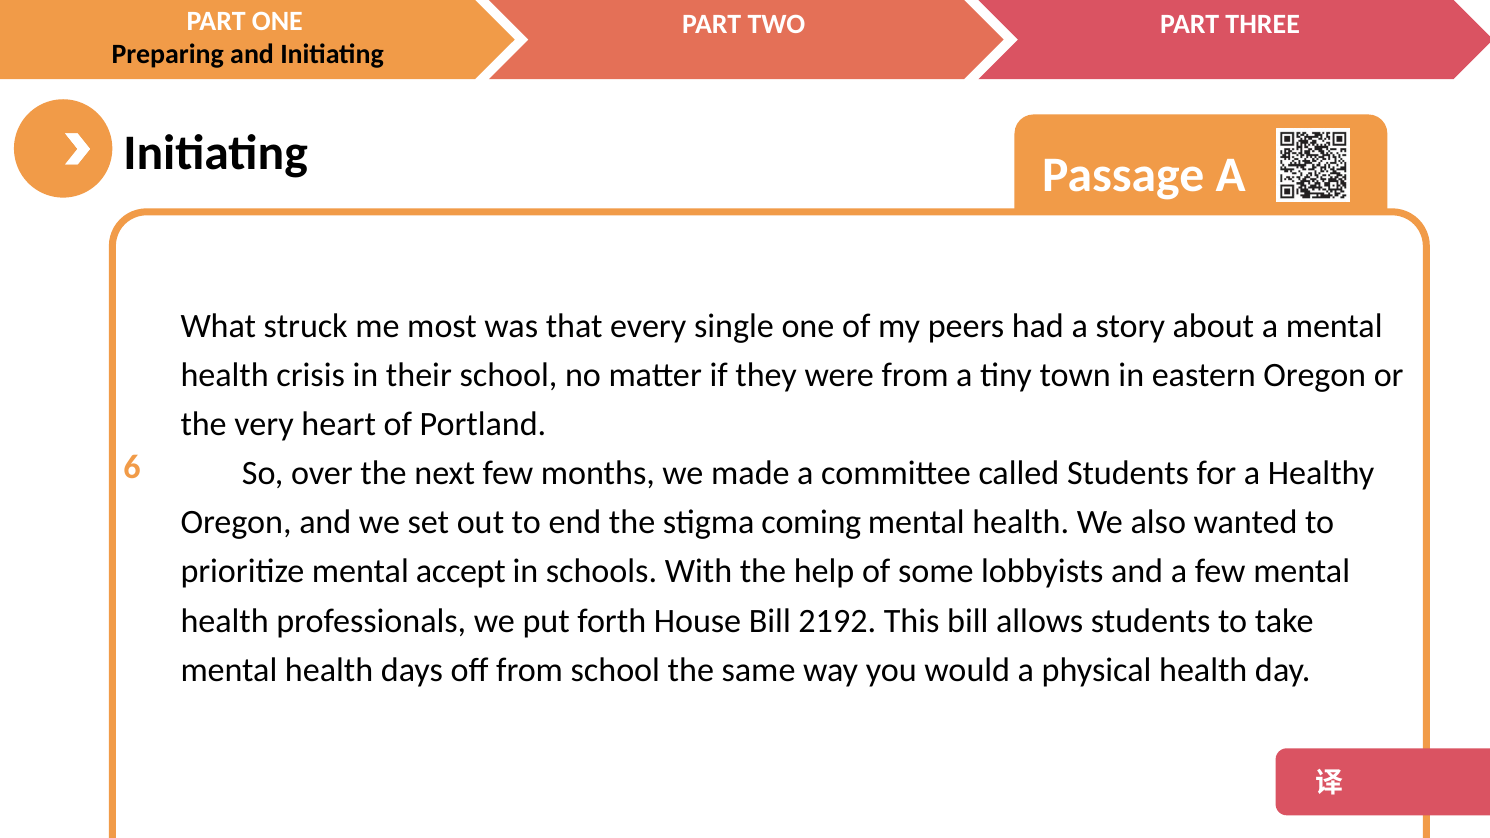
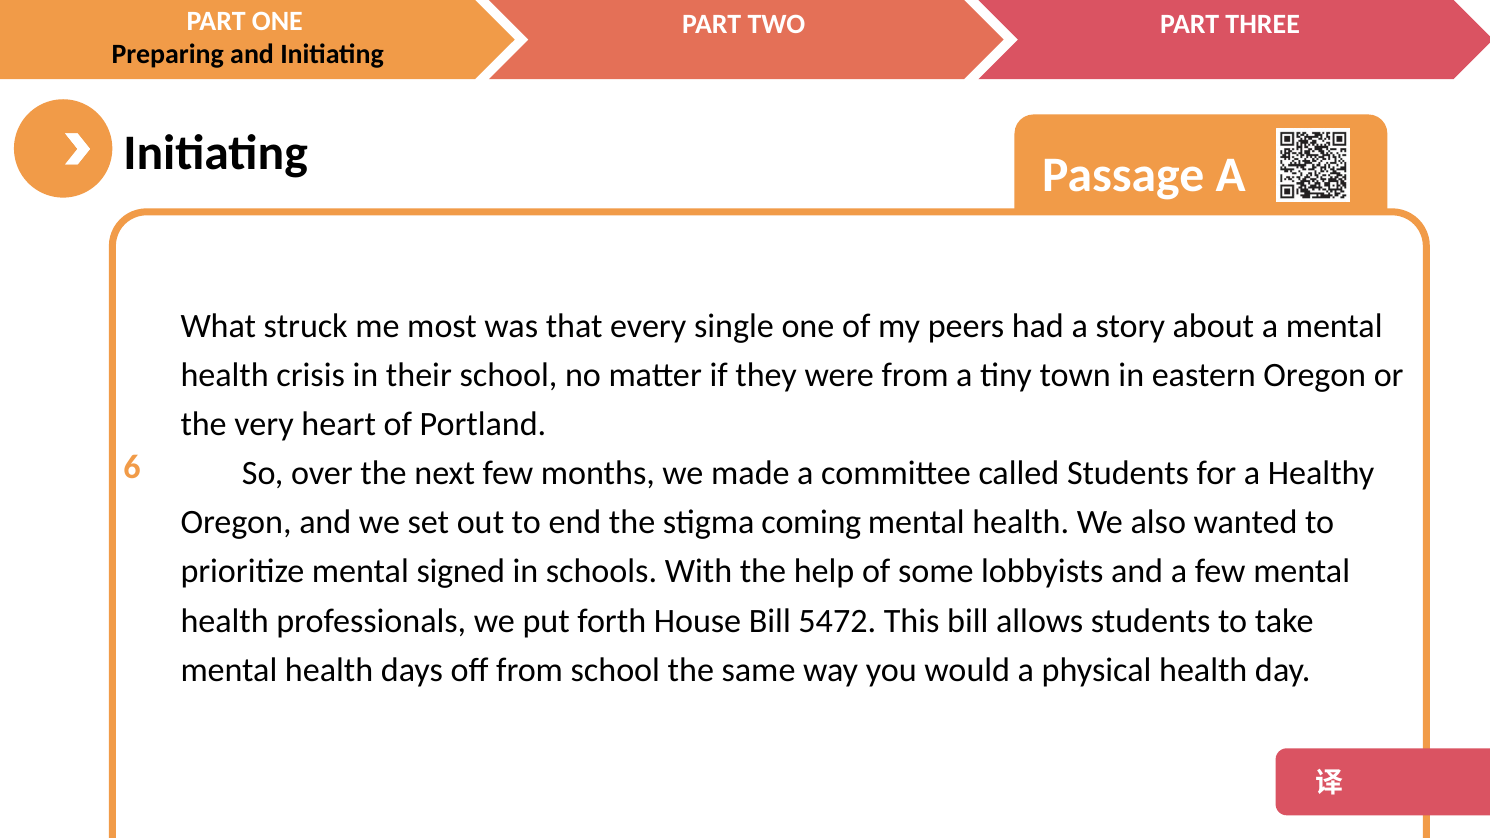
accept: accept -> signed
2192: 2192 -> 5472
